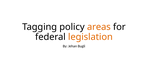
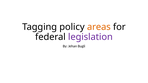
legislation colour: orange -> purple
